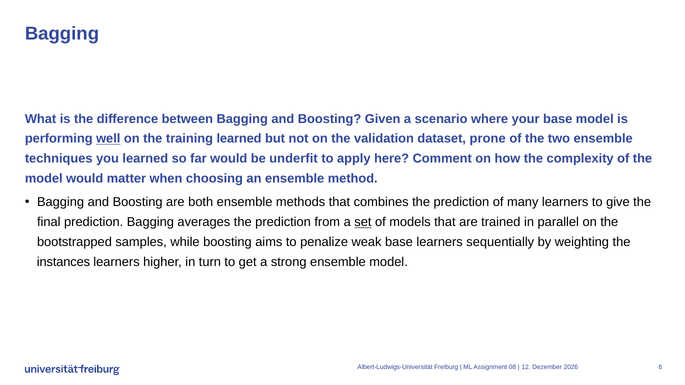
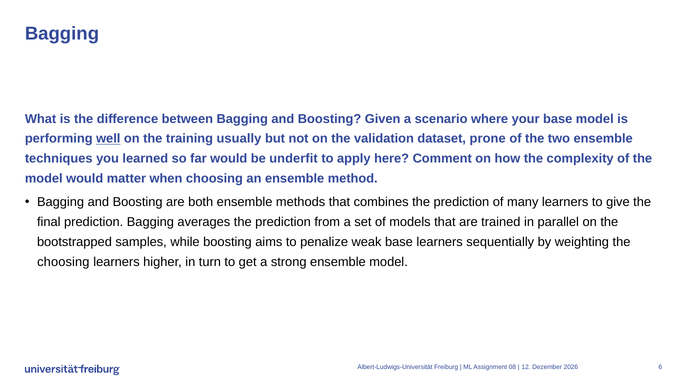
training learned: learned -> usually
set underline: present -> none
instances at (63, 262): instances -> choosing
